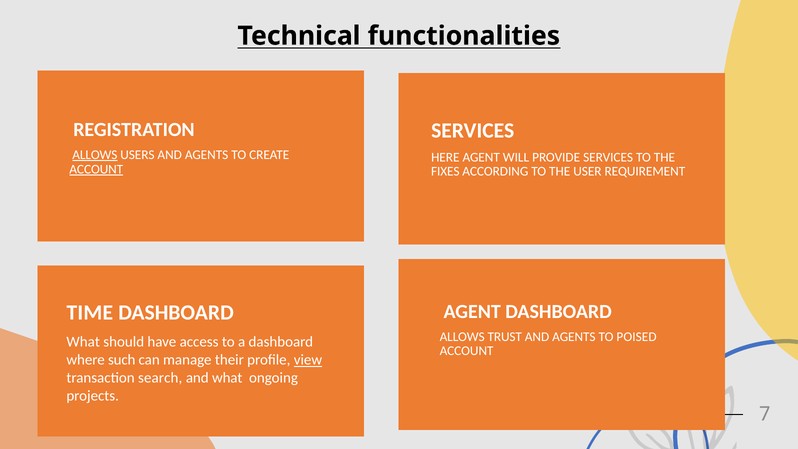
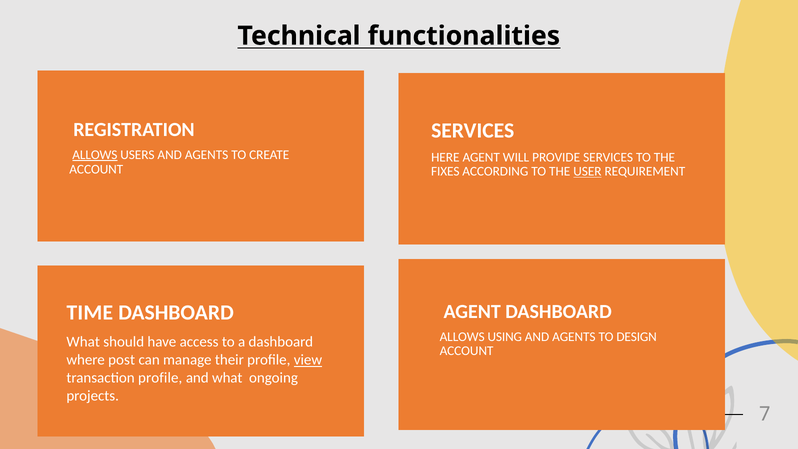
ACCOUNT at (96, 169) underline: present -> none
USER underline: none -> present
TRUST: TRUST -> USING
POISED: POISED -> DESIGN
such: such -> post
transaction search: search -> profile
